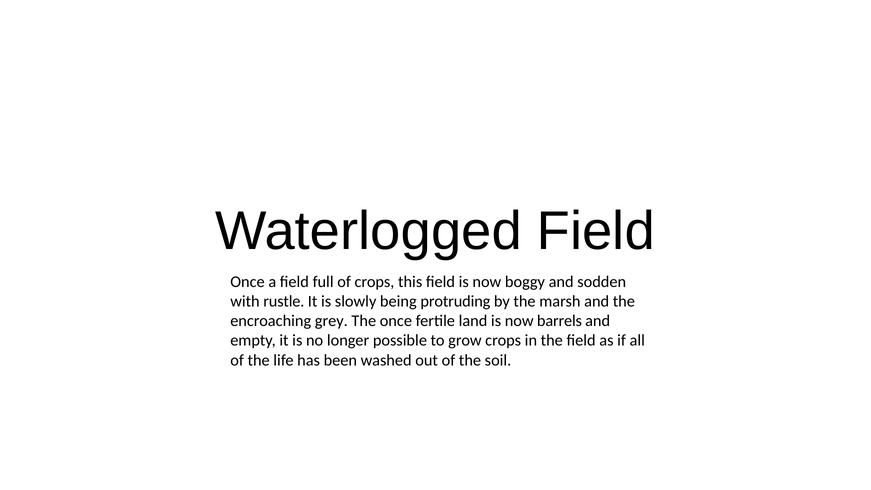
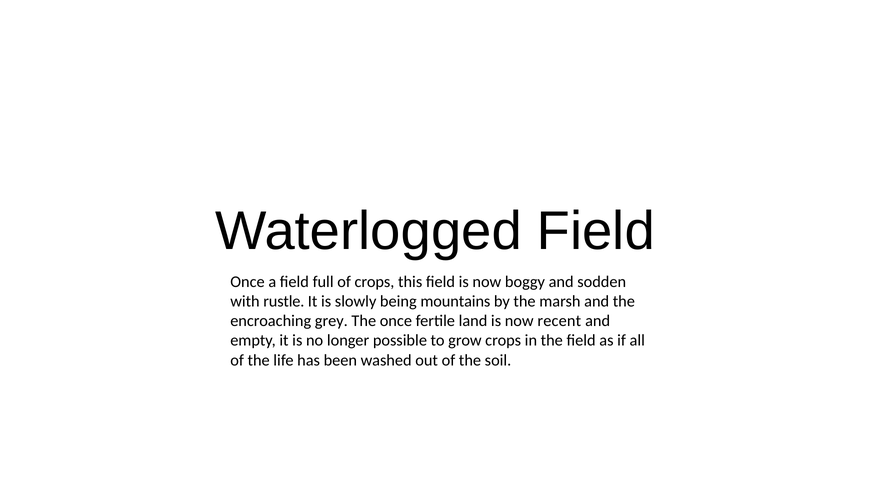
protruding: protruding -> mountains
barrels: barrels -> recent
